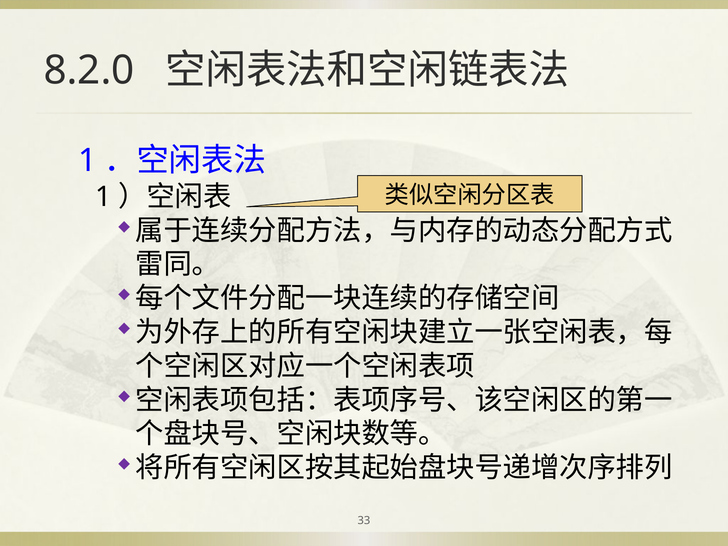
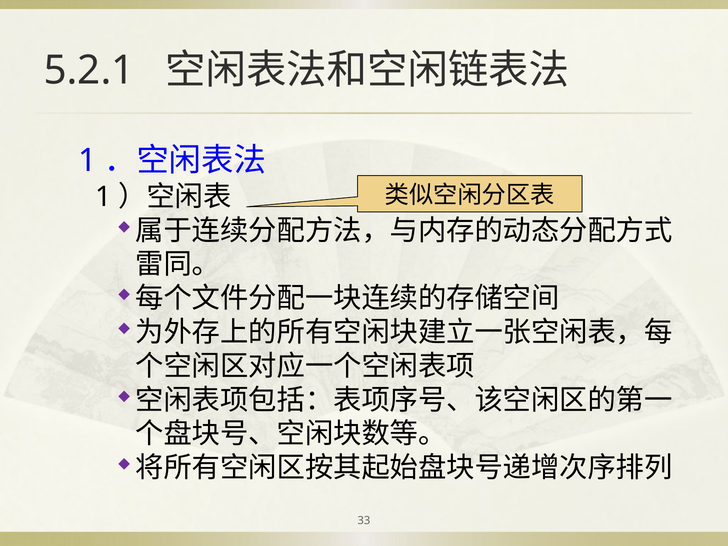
8.2.0: 8.2.0 -> 5.2.1
